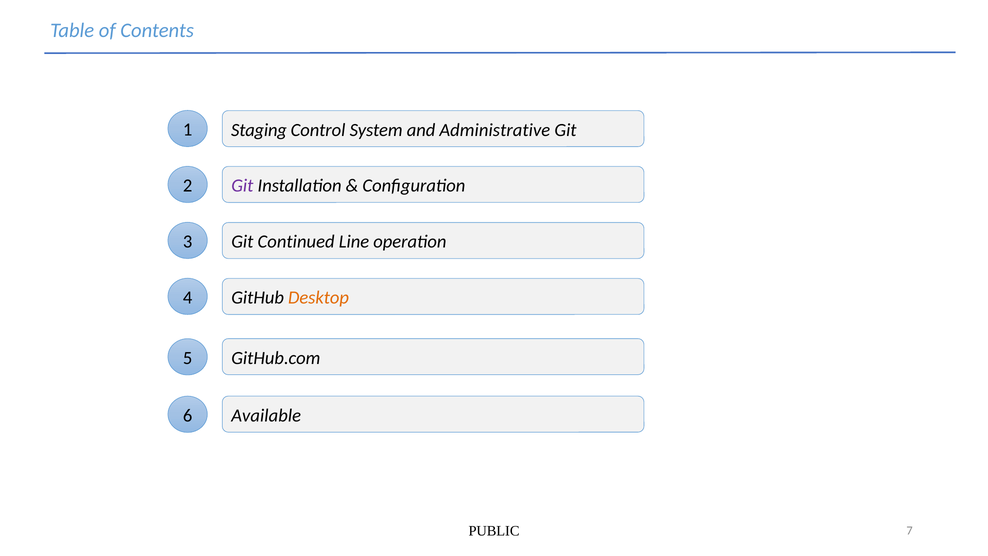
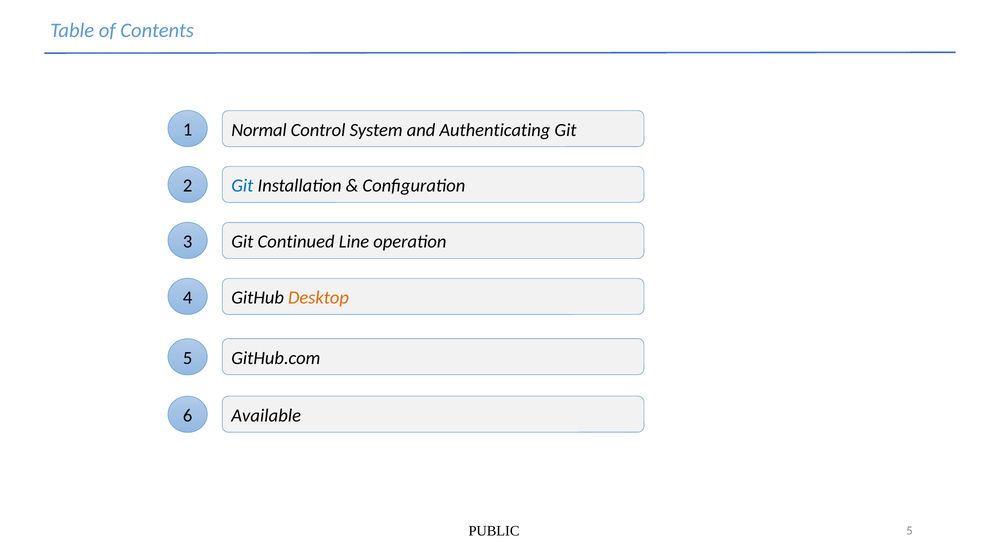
Staging: Staging -> Normal
Administrative: Administrative -> Authenticating
Git at (242, 186) colour: purple -> blue
PUBLIC 7: 7 -> 5
